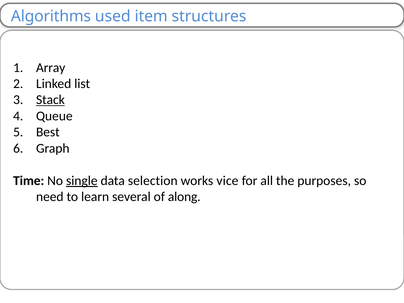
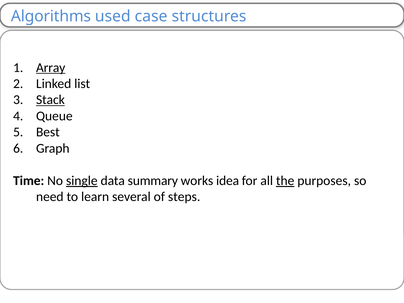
item: item -> case
Array underline: none -> present
selection: selection -> summary
vice: vice -> idea
the underline: none -> present
along: along -> steps
